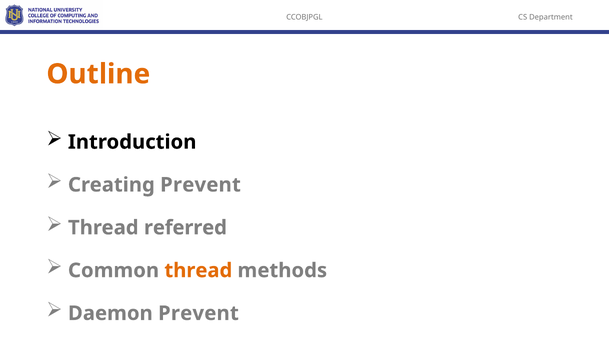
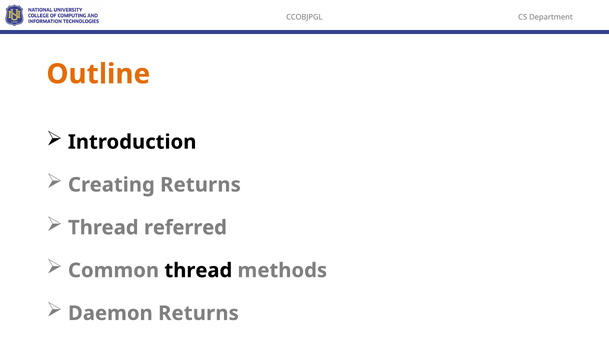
Creating Prevent: Prevent -> Returns
thread at (198, 271) colour: orange -> black
Daemon Prevent: Prevent -> Returns
